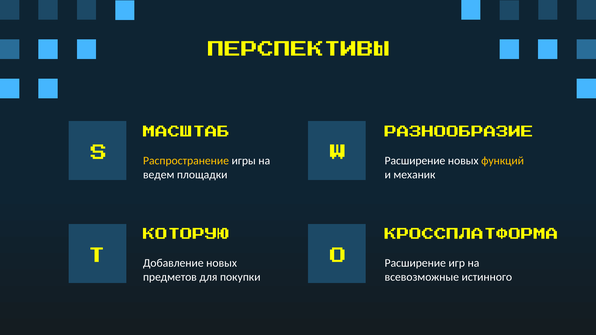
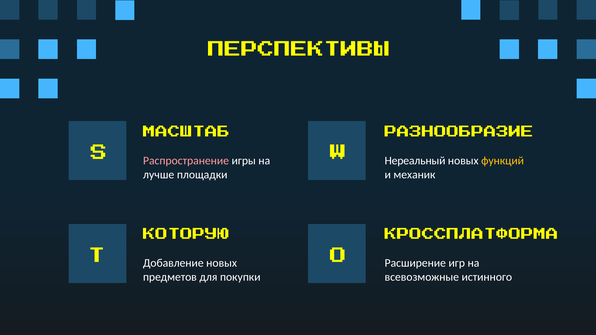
Распространение colour: yellow -> pink
Расширение at (415, 161): Расширение -> Нереальный
ведем: ведем -> лучше
